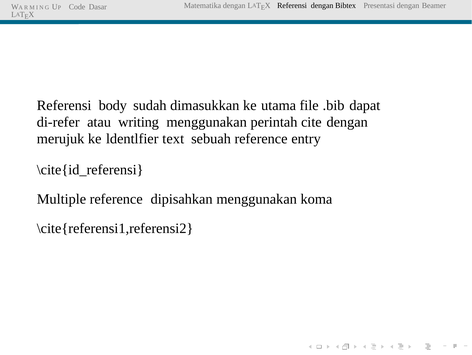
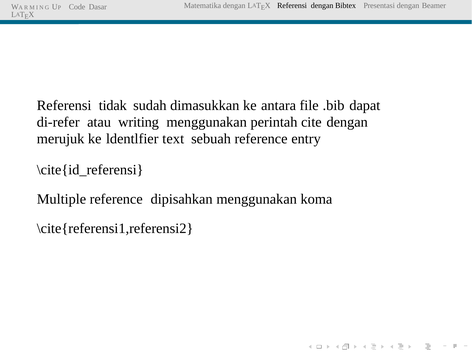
body: body -> tidak
utama: utama -> antara
